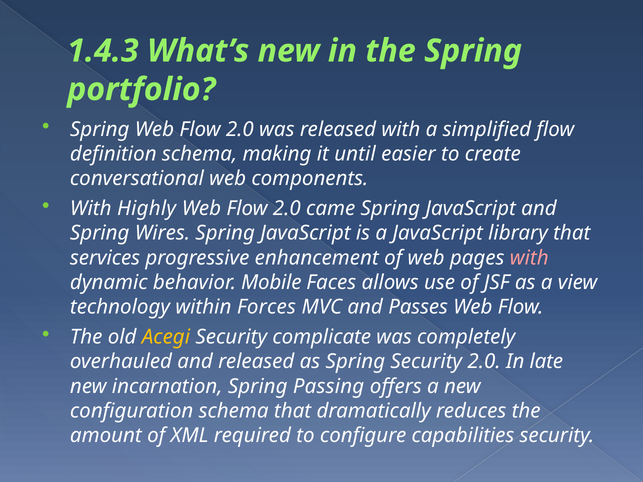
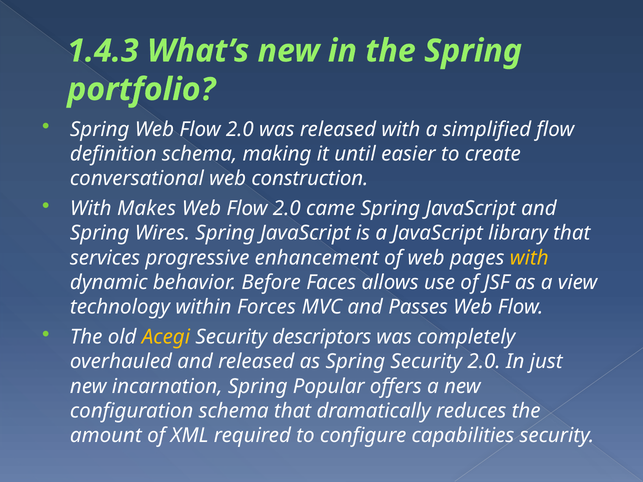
components: components -> construction
Highly: Highly -> Makes
with at (529, 258) colour: pink -> yellow
Mobile: Mobile -> Before
complicate: complicate -> descriptors
late: late -> just
Passing: Passing -> Popular
